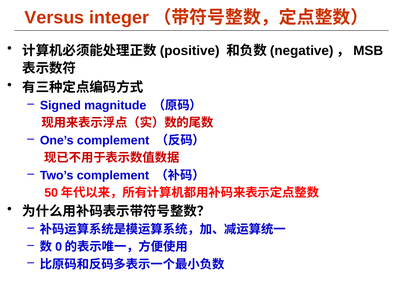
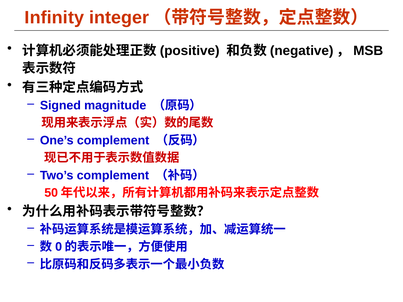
Versus: Versus -> Infinity
